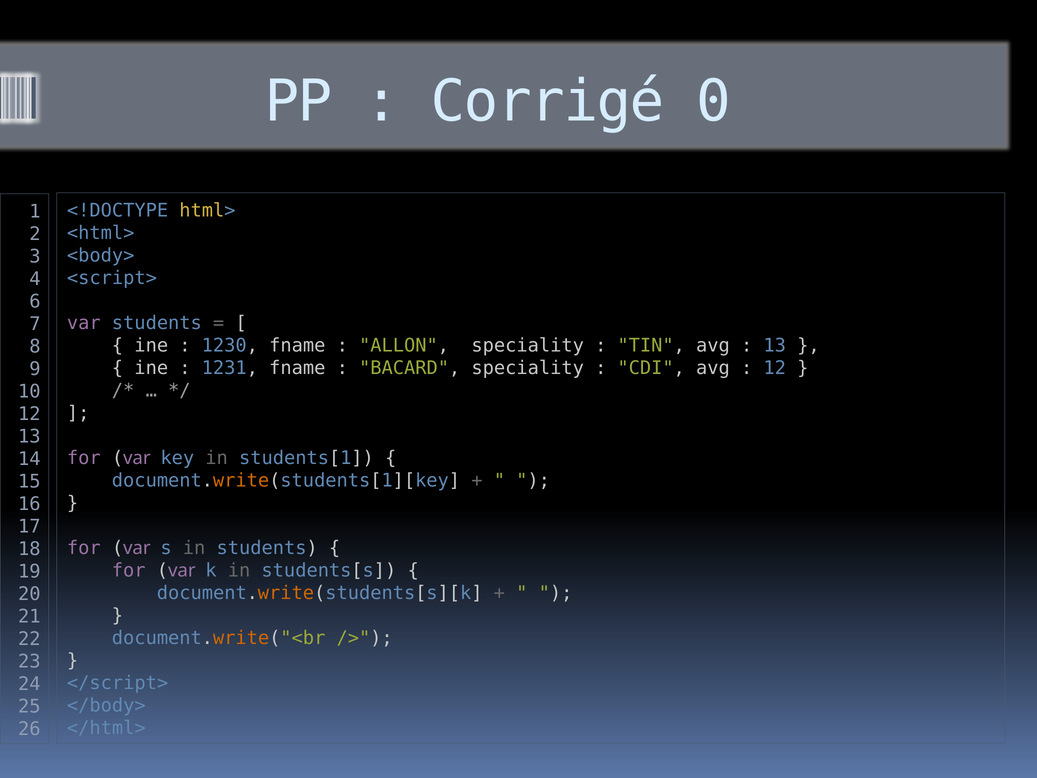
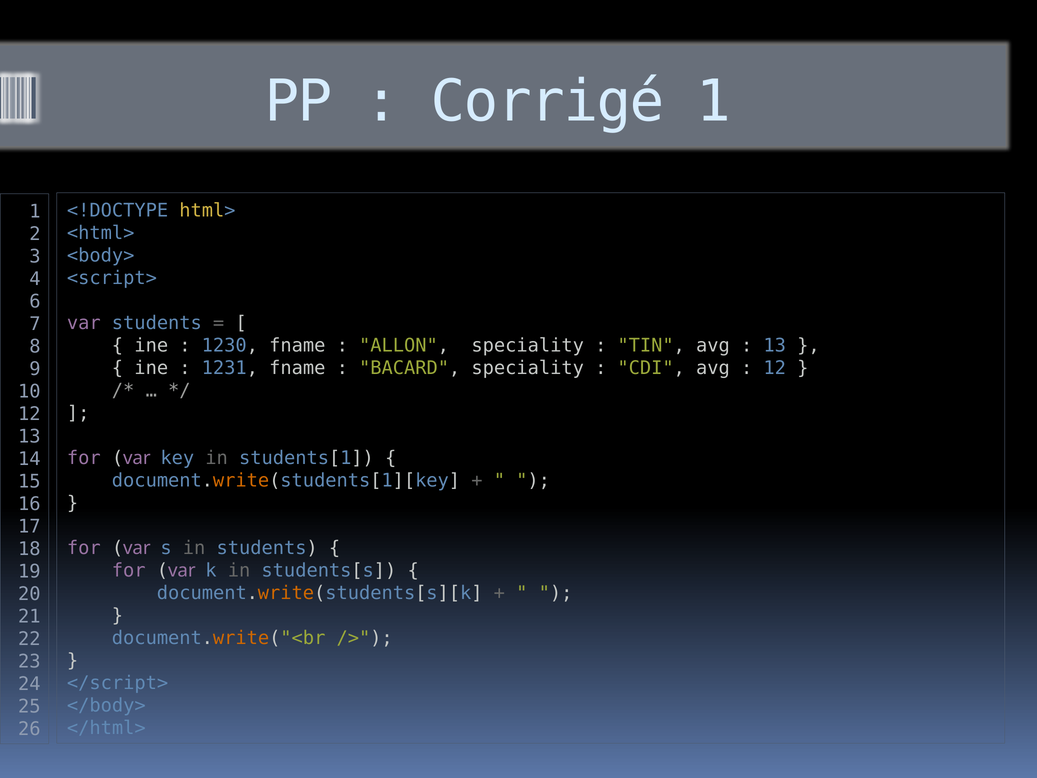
Corrigé 0: 0 -> 1
